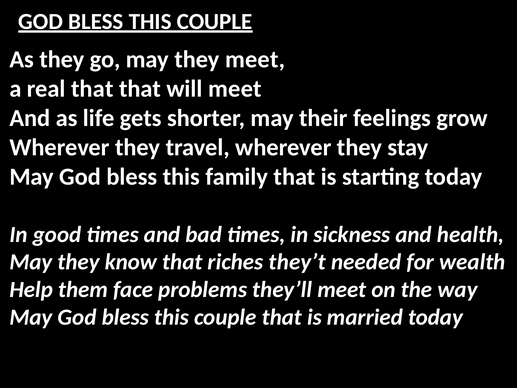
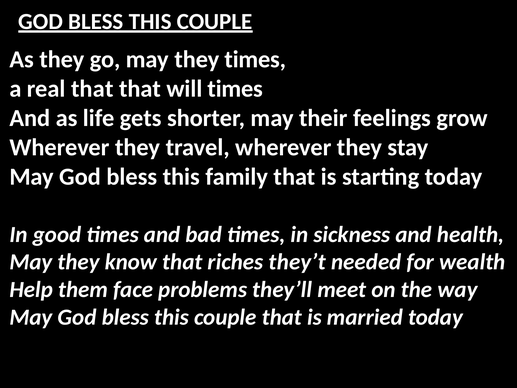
they meet: meet -> times
will meet: meet -> times
